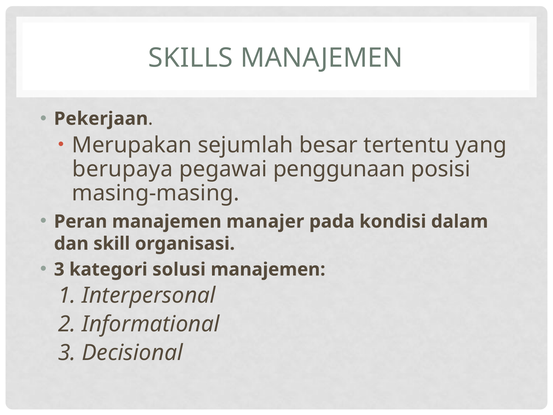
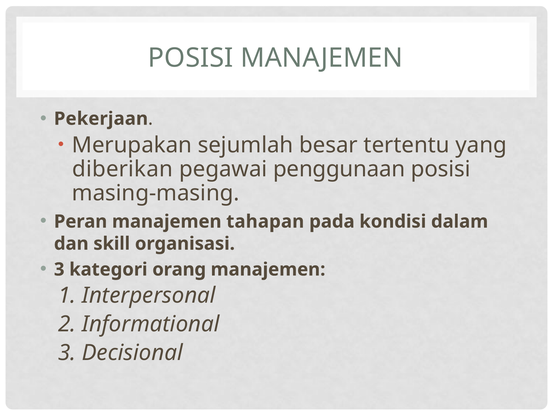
SKILLS at (191, 58): SKILLS -> POSISI
berupaya: berupaya -> diberikan
manajer: manajer -> tahapan
solusi: solusi -> orang
